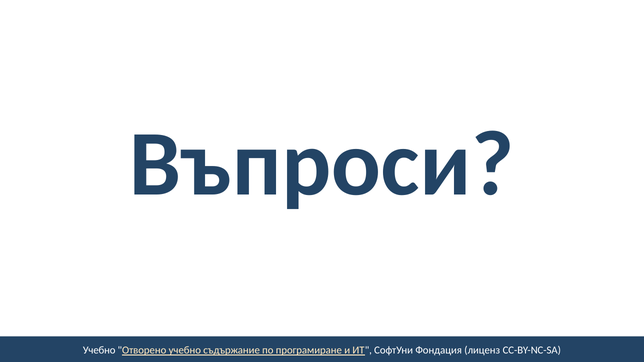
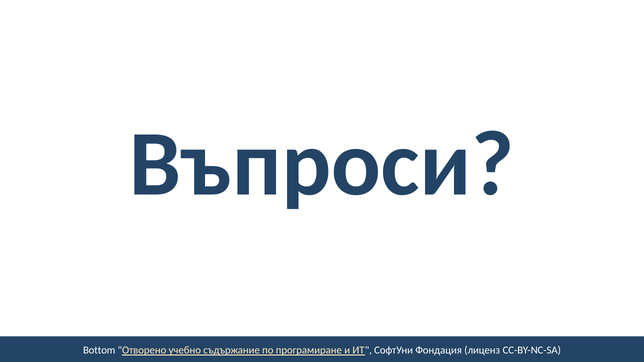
Учебно at (99, 351): Учебно -> Bottom
